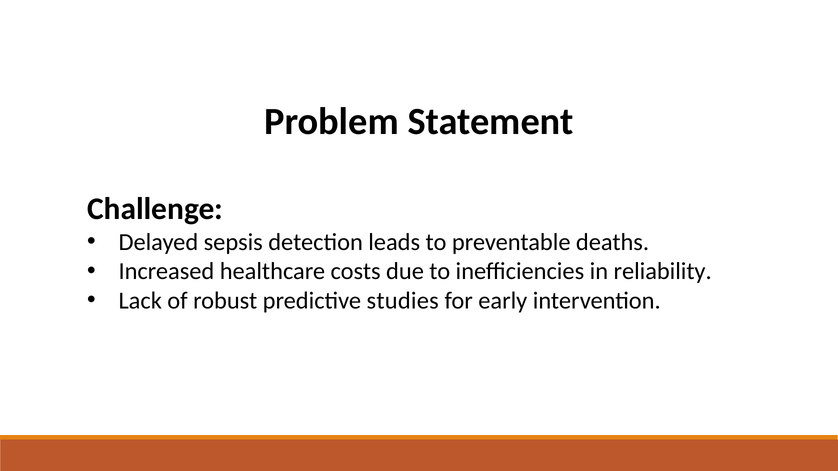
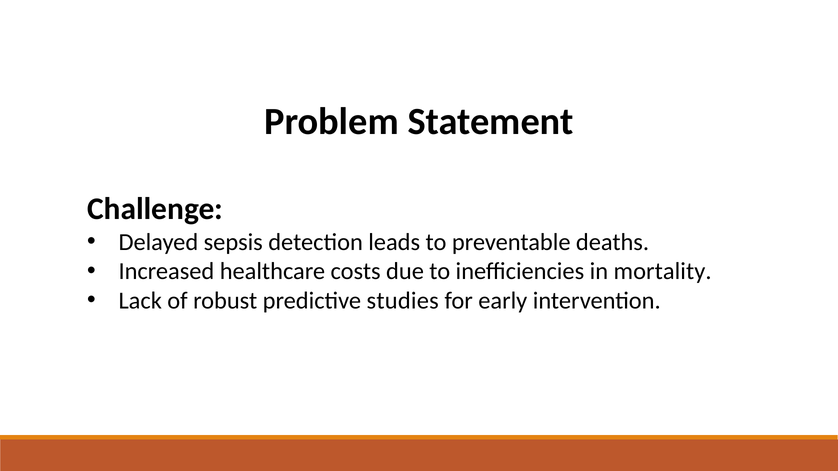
reliability: reliability -> mortality
